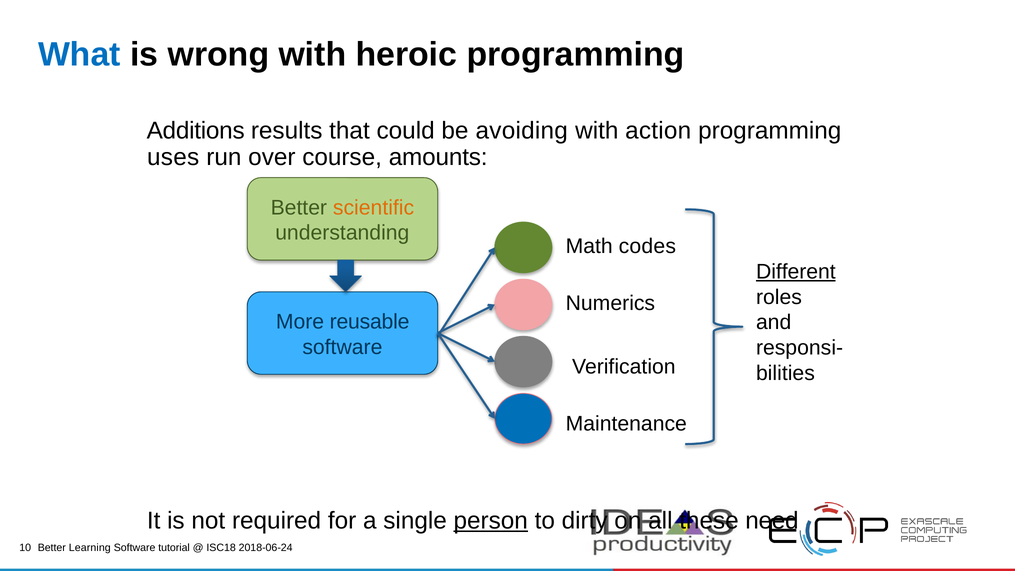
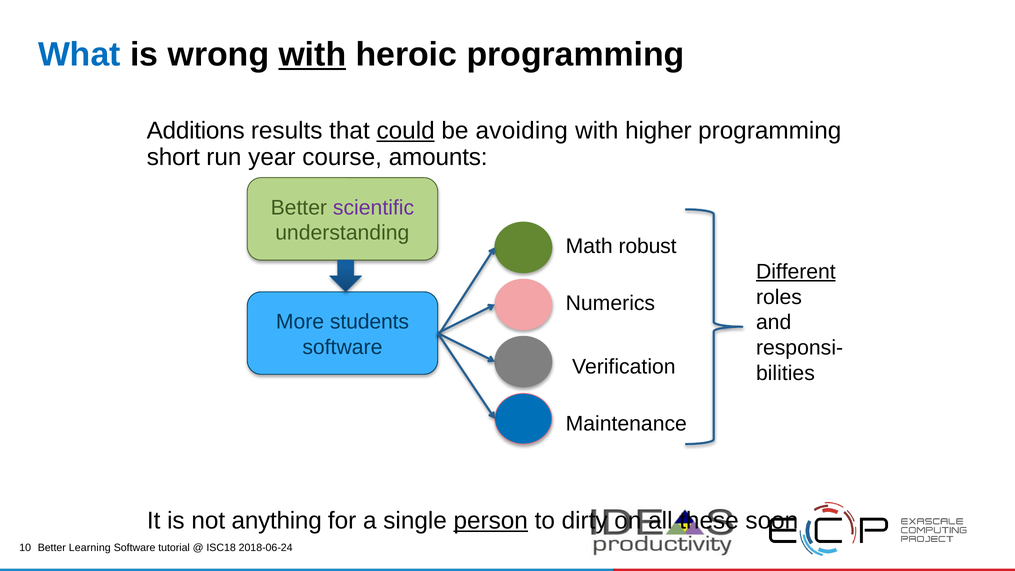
with at (312, 55) underline: none -> present
could underline: none -> present
action: action -> higher
uses: uses -> short
over: over -> year
scientific colour: orange -> purple
codes: codes -> robust
reusable: reusable -> students
required: required -> anything
need: need -> soon
